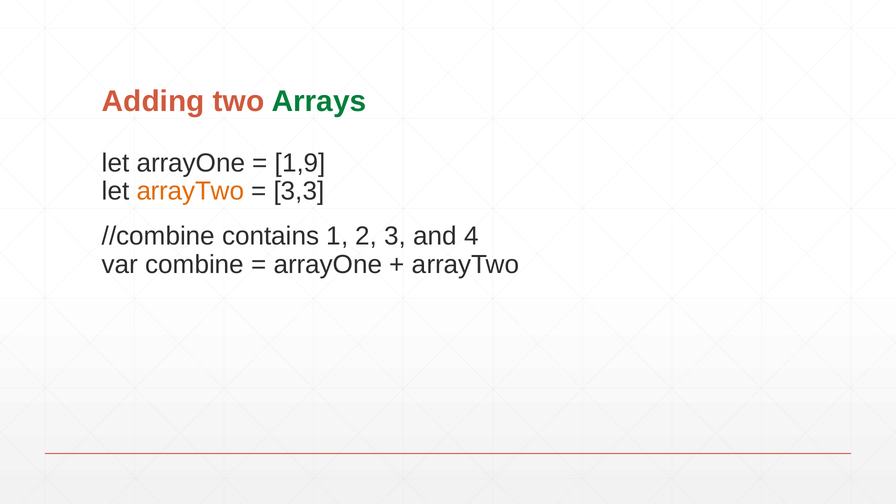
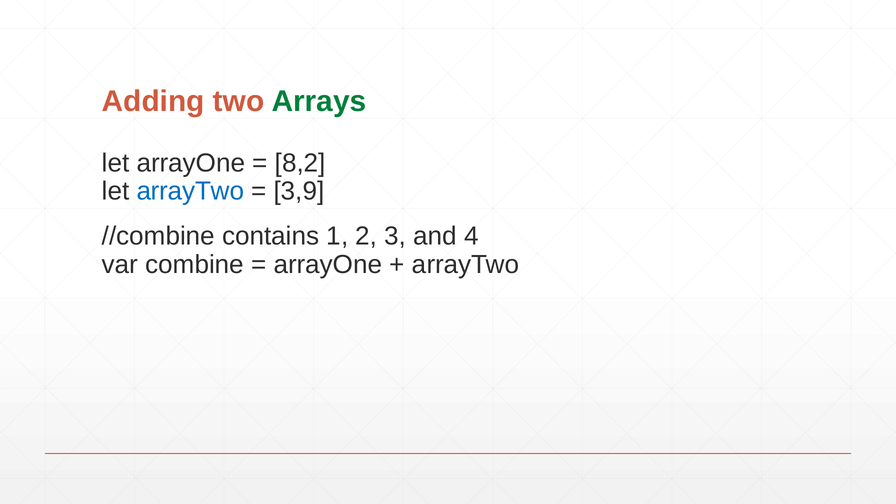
1,9: 1,9 -> 8,2
arrayTwo at (190, 191) colour: orange -> blue
3,3: 3,3 -> 3,9
